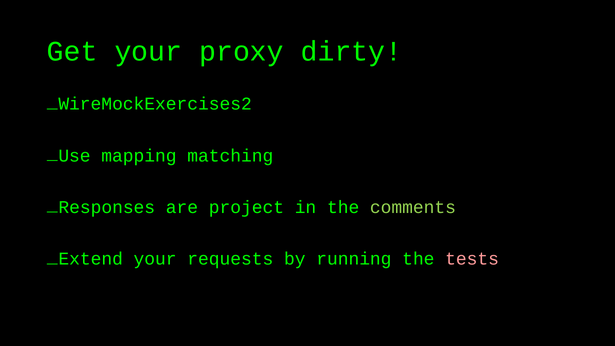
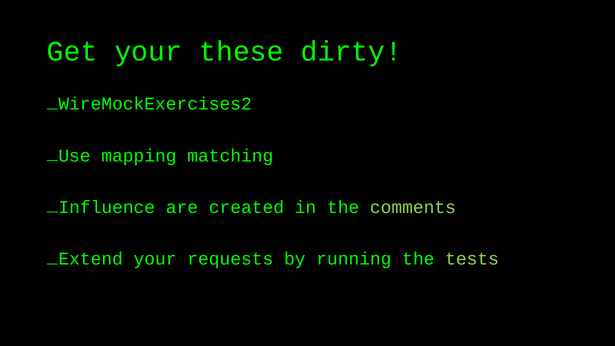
proxy: proxy -> these
Responses: Responses -> Influence
project: project -> created
tests colour: pink -> light green
